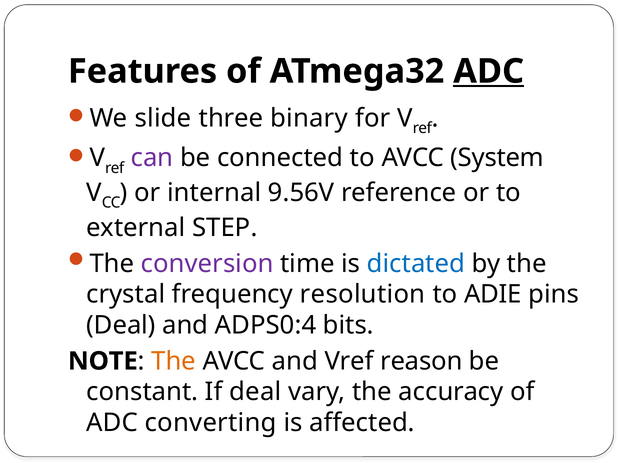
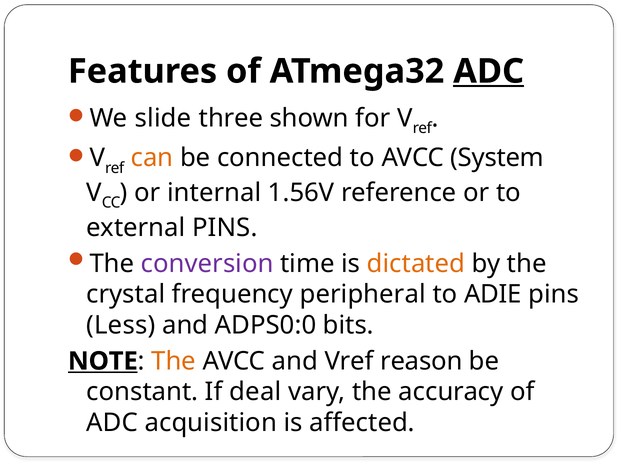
binary: binary -> shown
can colour: purple -> orange
9.56V: 9.56V -> 1.56V
external STEP: STEP -> PINS
dictated colour: blue -> orange
resolution: resolution -> peripheral
Deal at (121, 326): Deal -> Less
ADPS0:4: ADPS0:4 -> ADPS0:0
NOTE underline: none -> present
converting: converting -> acquisition
